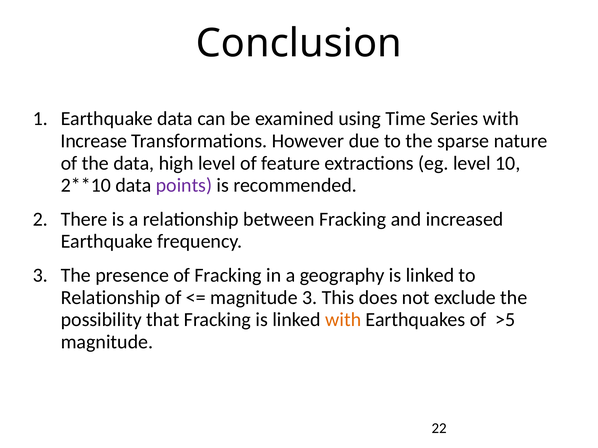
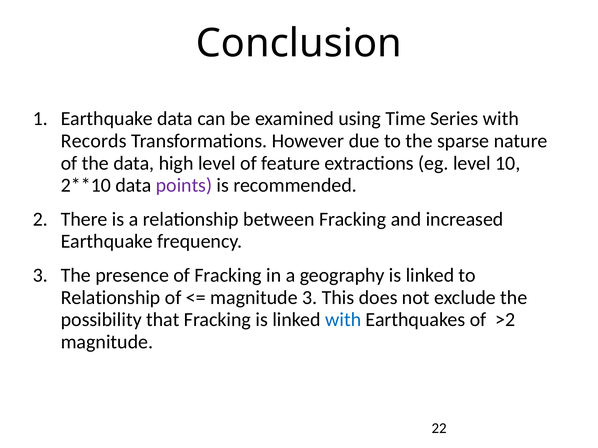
Increase: Increase -> Records
with at (343, 320) colour: orange -> blue
>5: >5 -> >2
